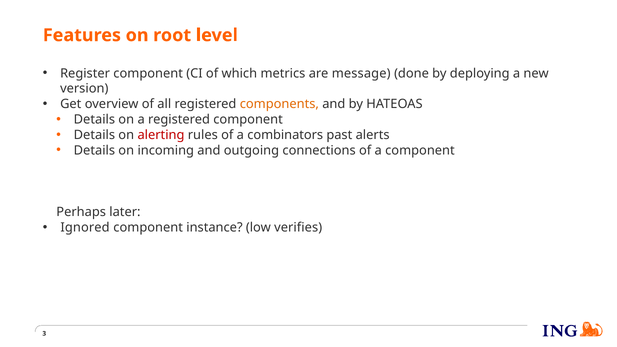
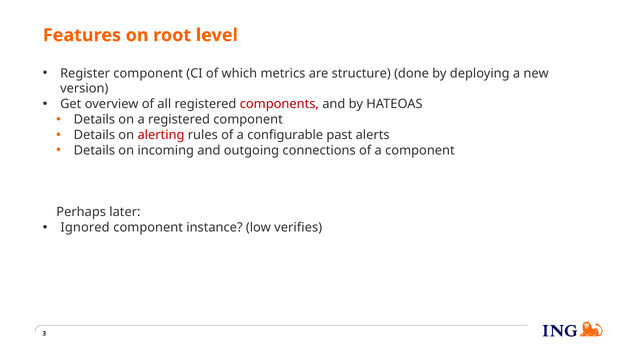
message: message -> structure
components colour: orange -> red
combinators: combinators -> configurable
